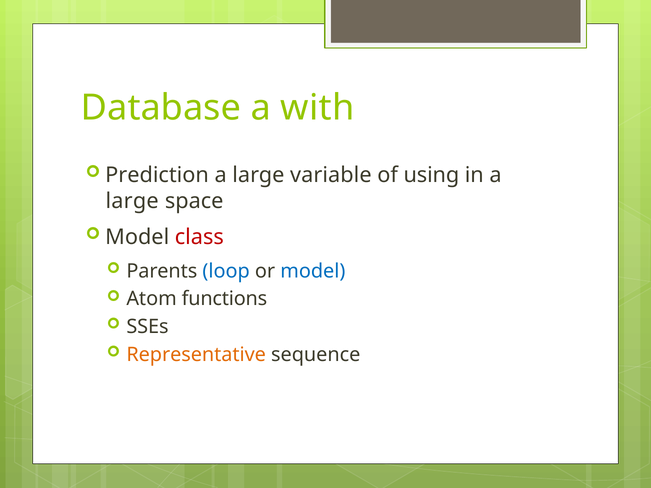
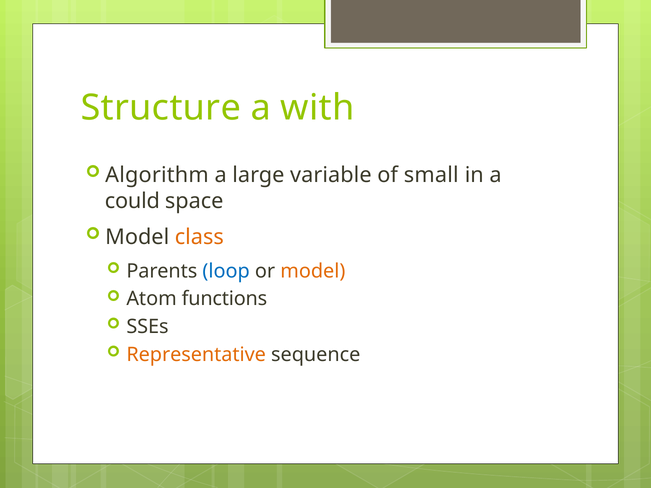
Database: Database -> Structure
Prediction: Prediction -> Algorithm
using: using -> small
large at (132, 201): large -> could
class colour: red -> orange
model at (313, 271) colour: blue -> orange
